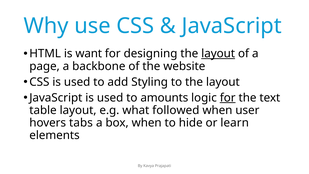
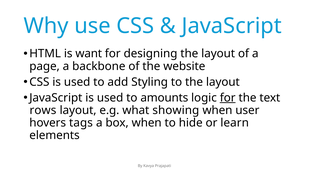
layout at (218, 54) underline: present -> none
table: table -> rows
followed: followed -> showing
tabs: tabs -> tags
